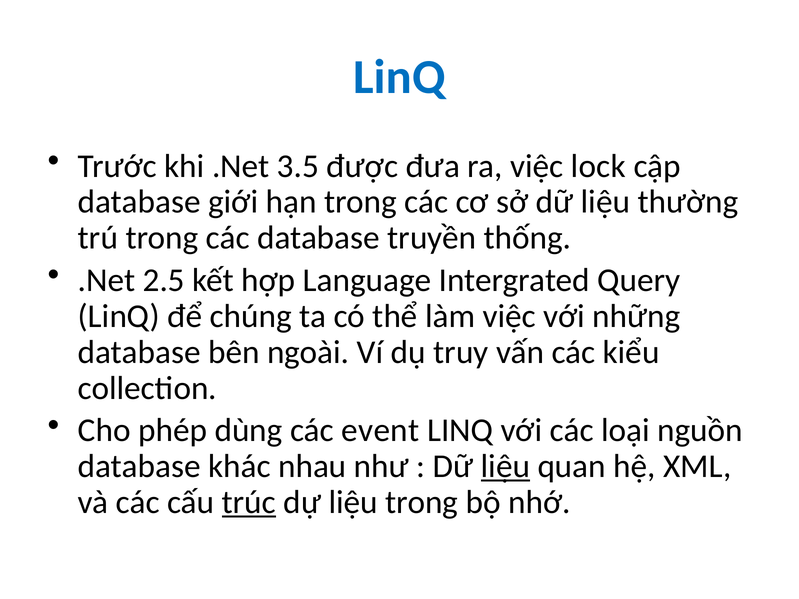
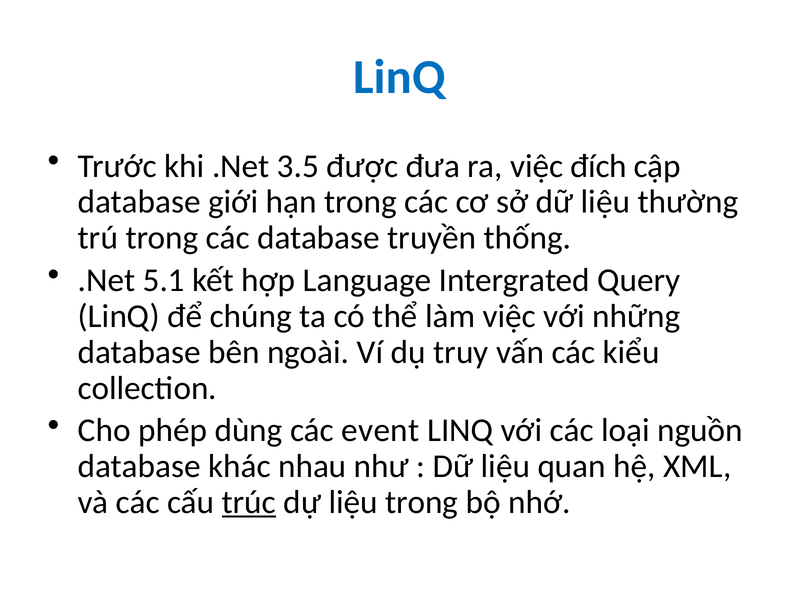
lock: lock -> đích
2.5: 2.5 -> 5.1
liệu at (505, 467) underline: present -> none
